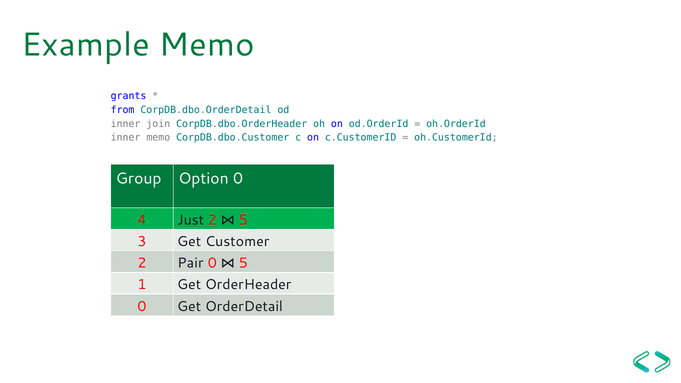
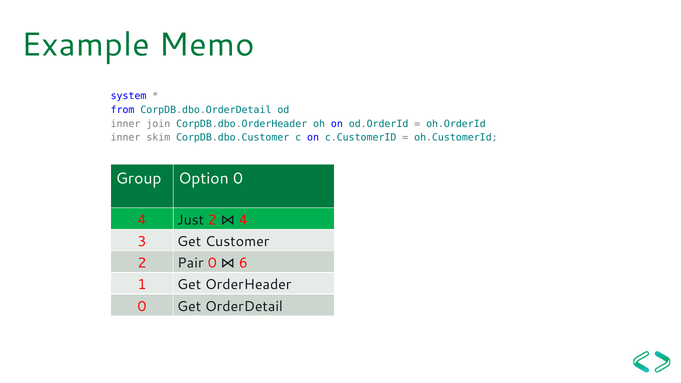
grants: grants -> system
inner memo: memo -> skim
5 at (243, 220): 5 -> 4
5 at (243, 263): 5 -> 6
